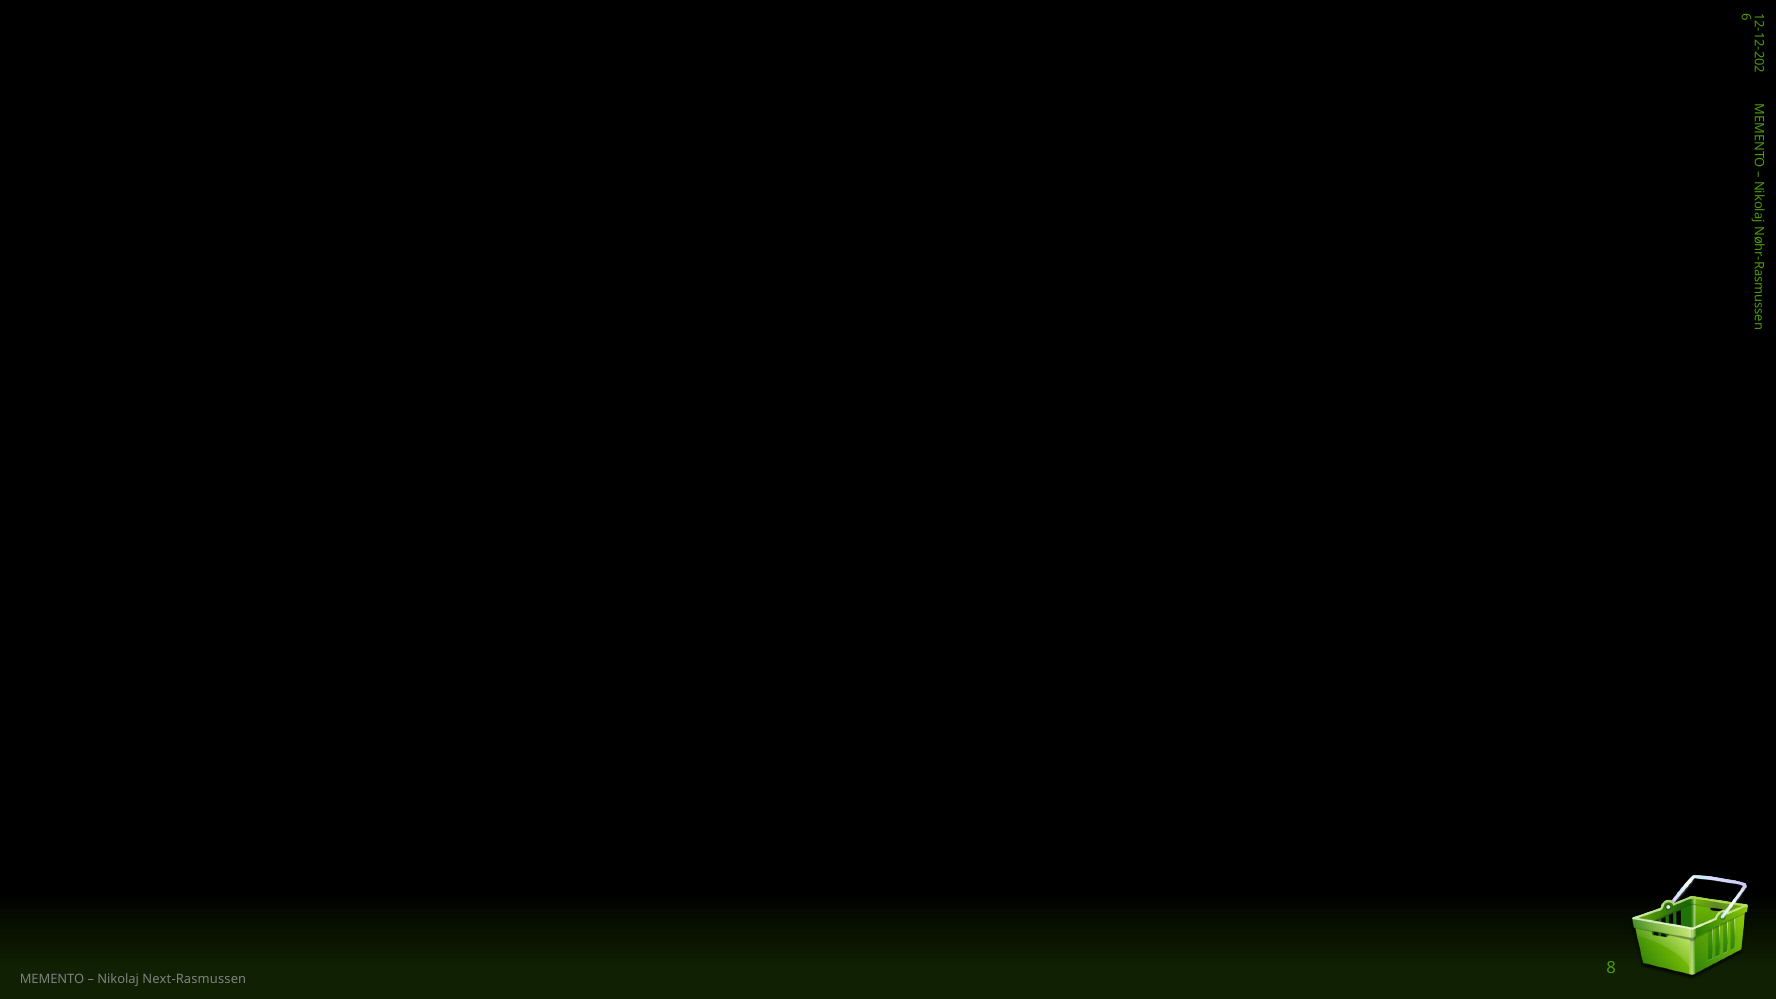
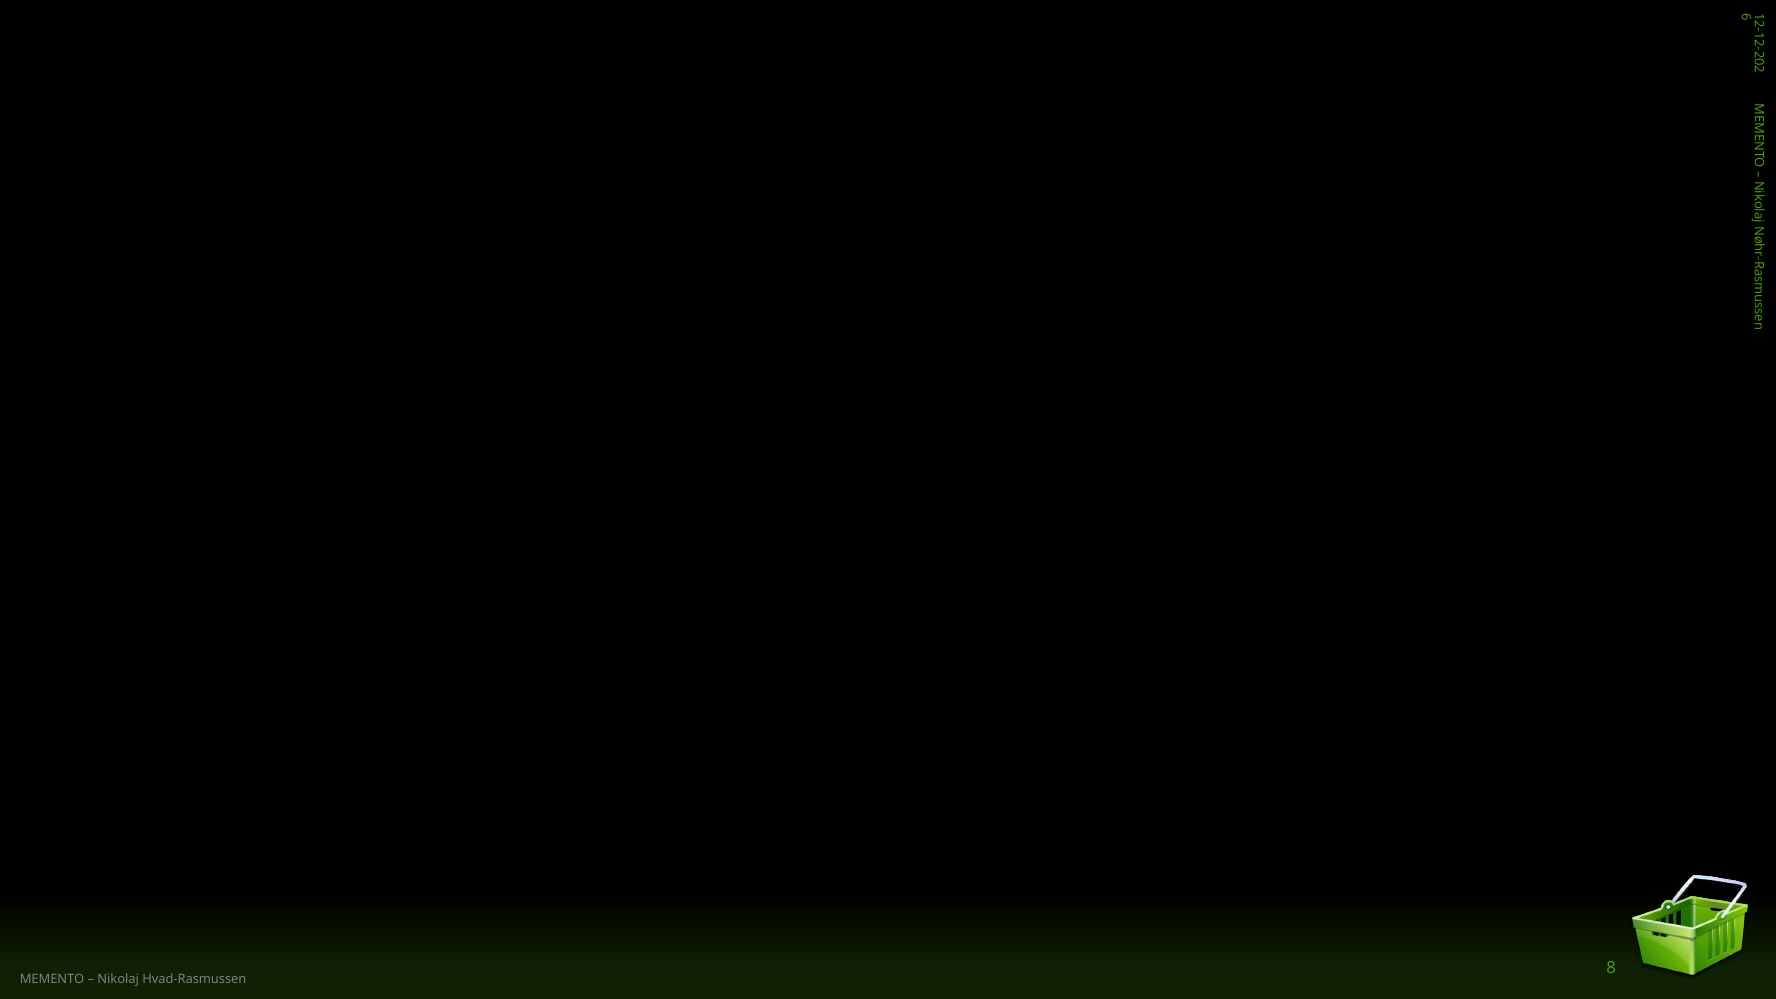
Next-Rasmussen: Next-Rasmussen -> Hvad-Rasmussen
